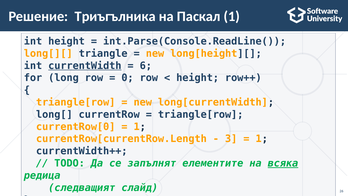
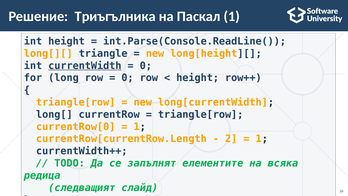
6 at (146, 66): 6 -> 0
3: 3 -> 2
всяка underline: present -> none
